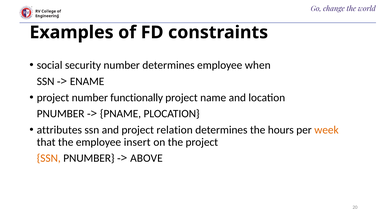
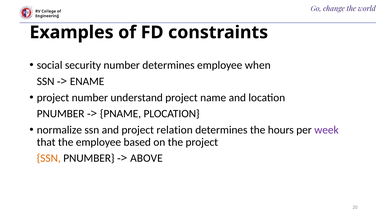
functionally: functionally -> understand
attributes: attributes -> normalize
week colour: orange -> purple
insert: insert -> based
